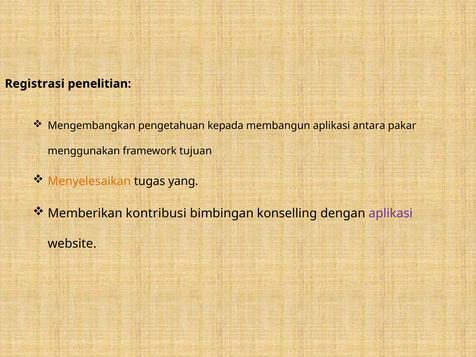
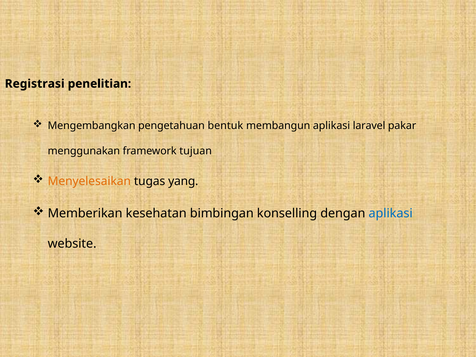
kepada: kepada -> bentuk
antara: antara -> laravel
kontribusi: kontribusi -> kesehatan
aplikasi at (391, 213) colour: purple -> blue
